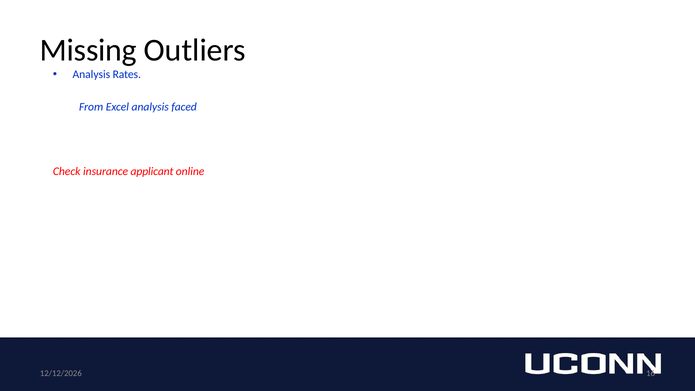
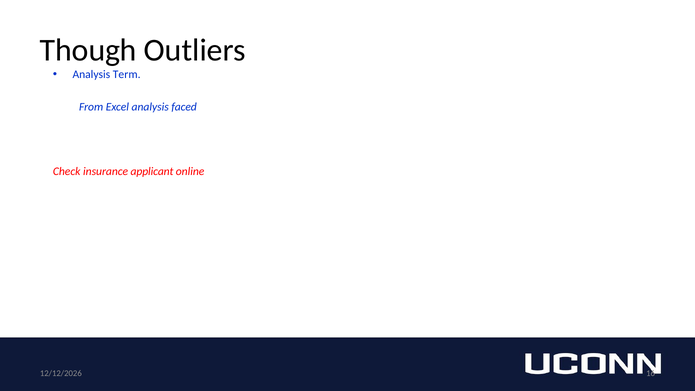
Missing: Missing -> Though
Rates: Rates -> Term
